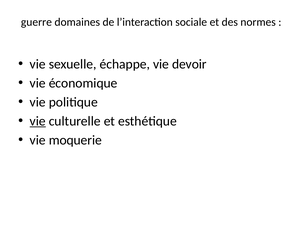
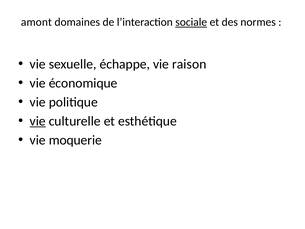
guerre: guerre -> amont
sociale underline: none -> present
devoir: devoir -> raison
